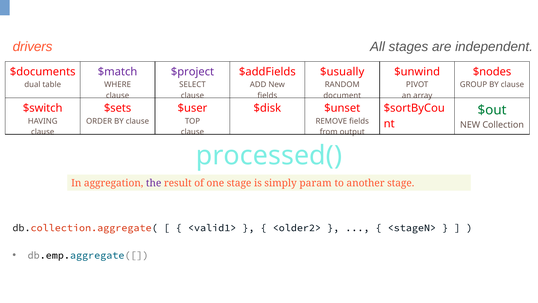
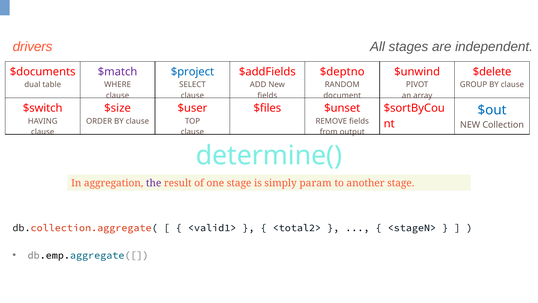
$project colour: purple -> blue
$usually: $usually -> $deptno
$nodes: $nodes -> $delete
$sets: $sets -> $size
$disk: $disk -> $files
$out colour: green -> blue
processed(: processed( -> determine(
<older2>: <older2> -> <total2>
